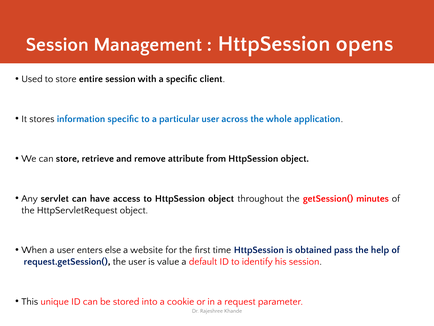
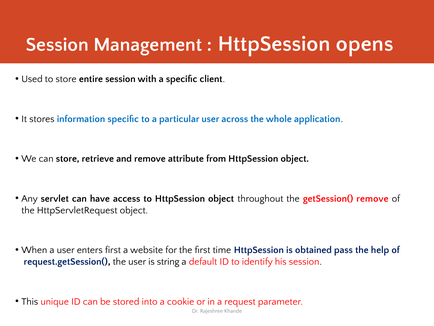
getSession( minutes: minutes -> remove
enters else: else -> first
value: value -> string
